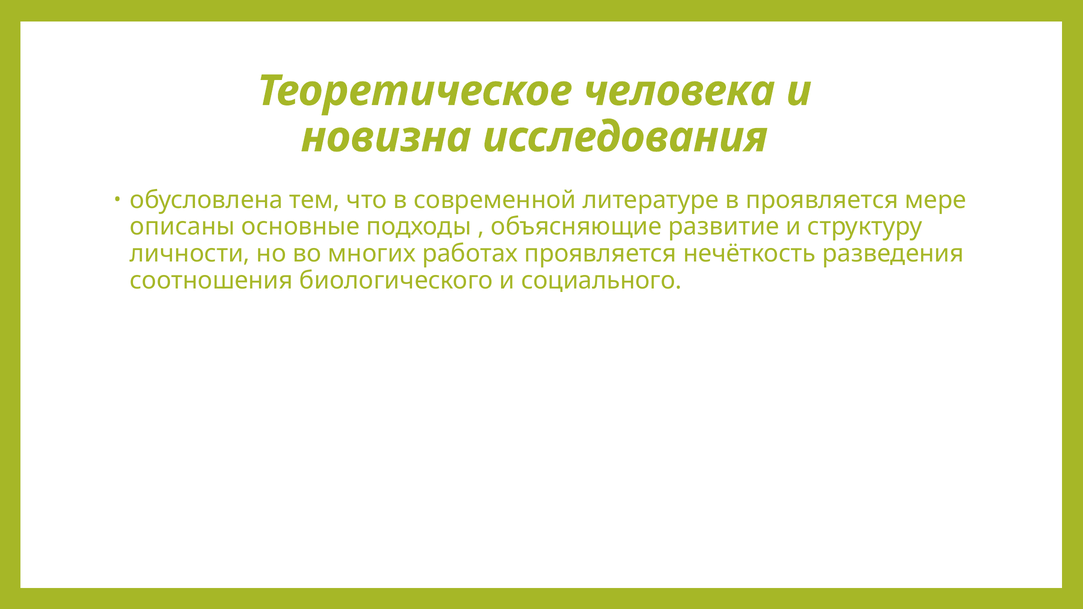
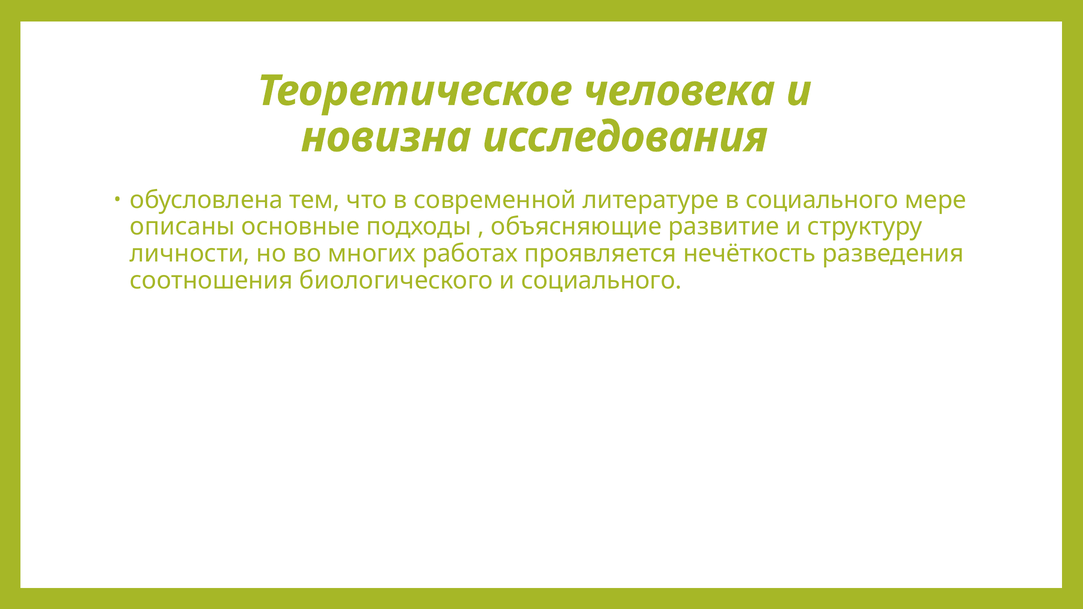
в проявляется: проявляется -> социального
